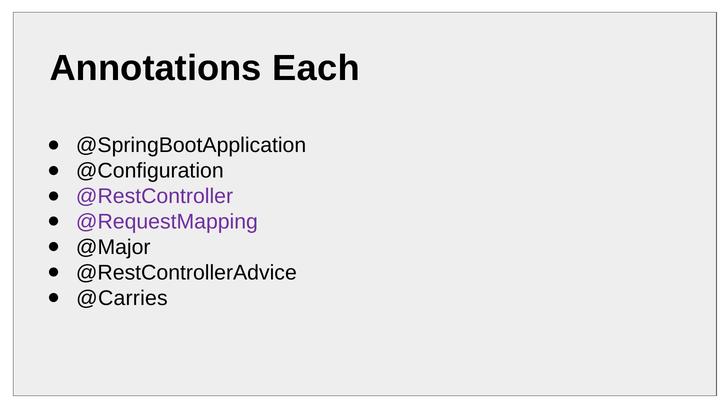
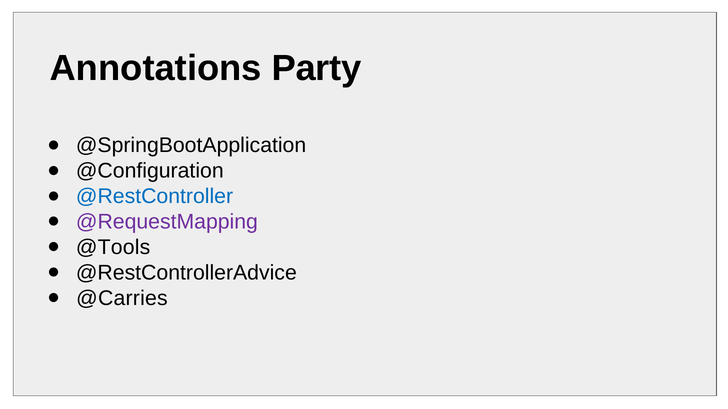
Each: Each -> Party
@RestController colour: purple -> blue
@Major: @Major -> @Tools
